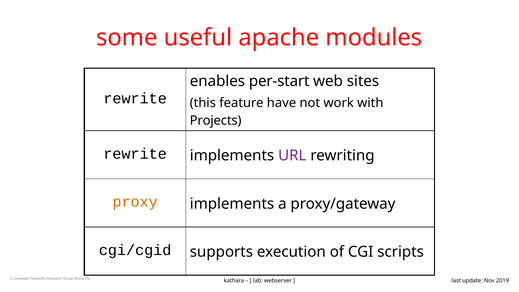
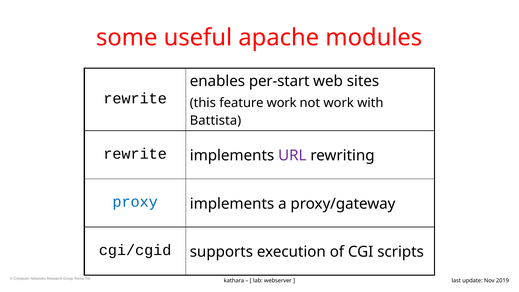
feature have: have -> work
Projects: Projects -> Battista
proxy colour: orange -> blue
